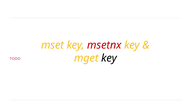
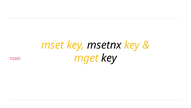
msetnx colour: red -> black
